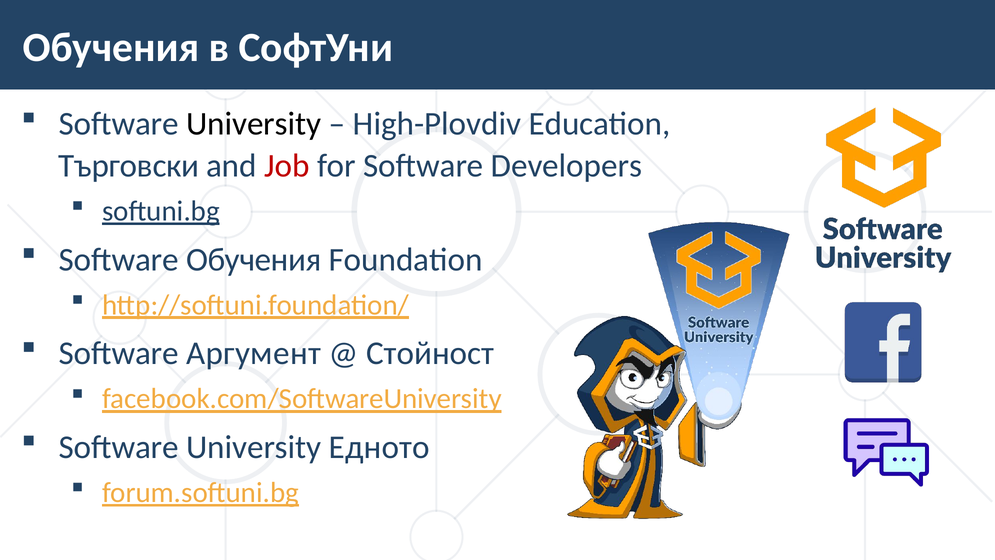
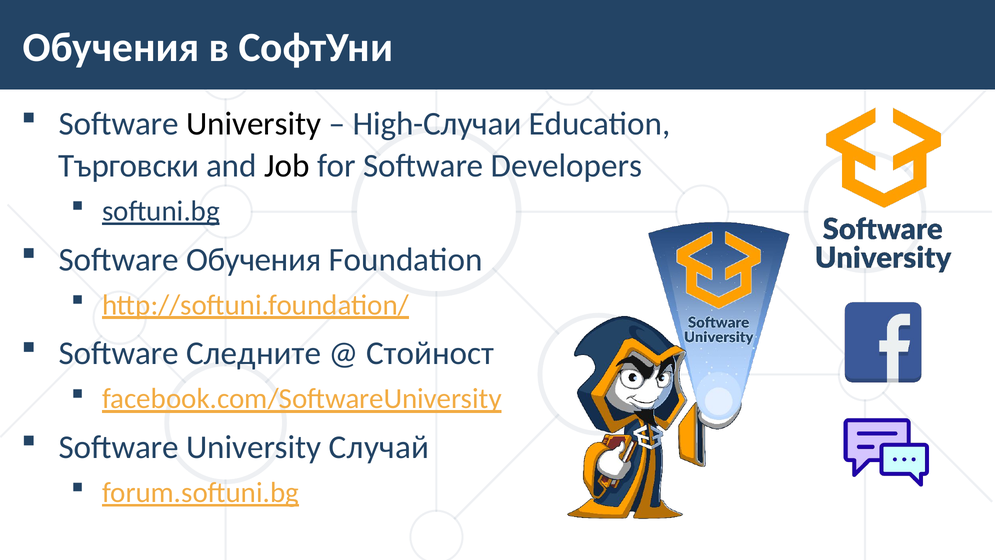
High-Plovdiv: High-Plovdiv -> High-Случаи
Job colour: red -> black
Аргумент: Аргумент -> Следните
Едното: Едното -> Случай
